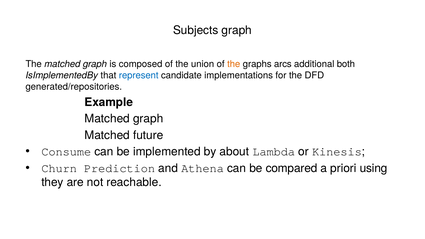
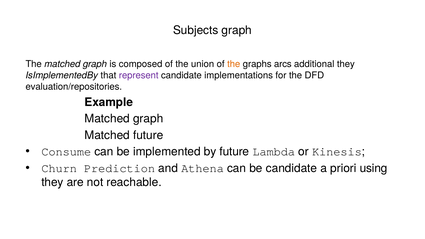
additional both: both -> they
represent colour: blue -> purple
generated/repositories: generated/repositories -> evaluation/repositories
by about: about -> future
be compared: compared -> candidate
